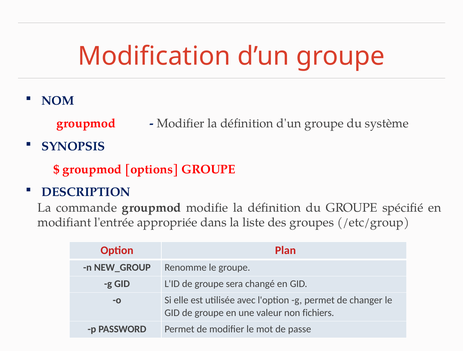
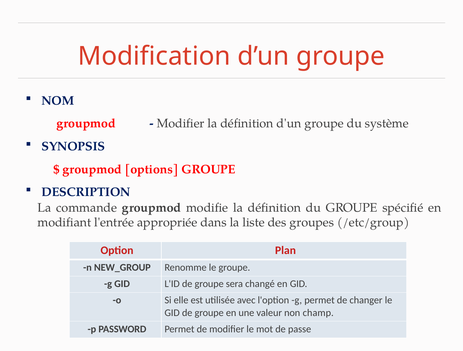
fichiers: fichiers -> champ
